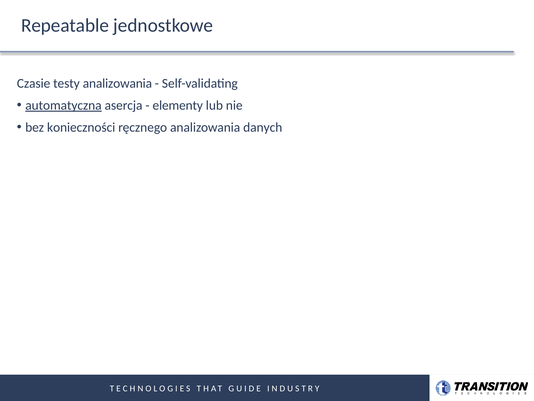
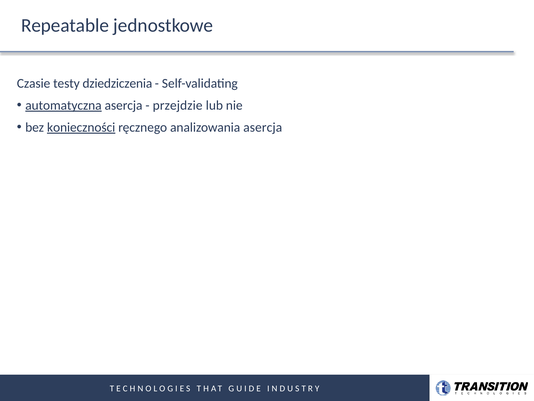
testy analizowania: analizowania -> dziedziczenia
elementy: elementy -> przejdzie
konieczności underline: none -> present
analizowania danych: danych -> asercja
